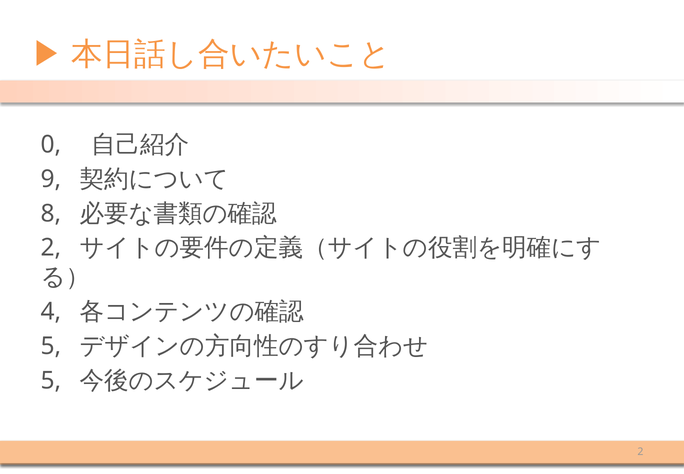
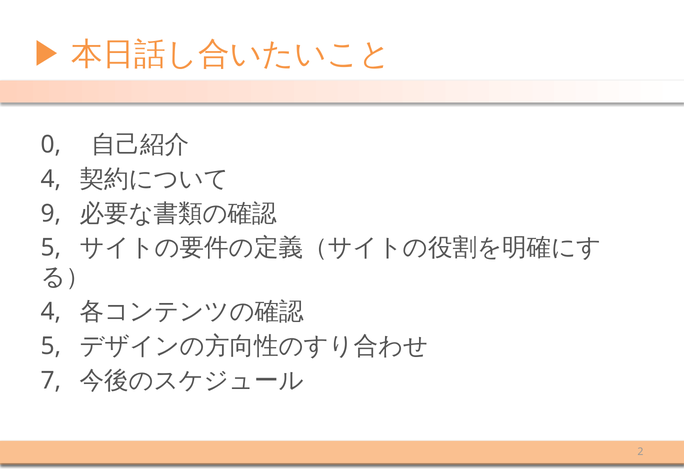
9 at (51, 179): 9 -> 4
8: 8 -> 9
2 at (51, 248): 2 -> 5
5 at (51, 380): 5 -> 7
